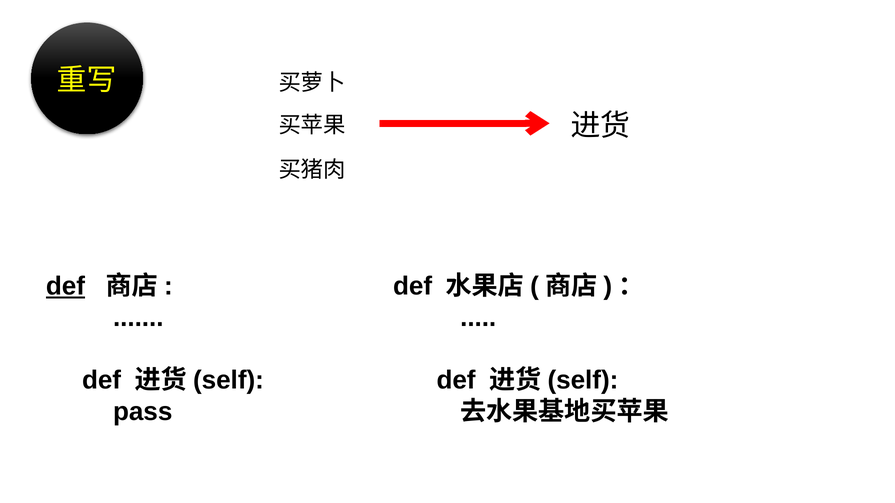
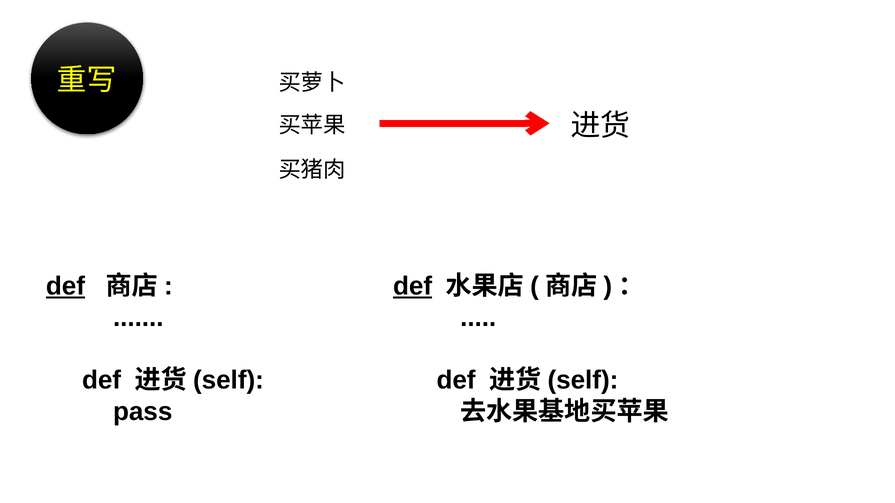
def at (413, 287) underline: none -> present
